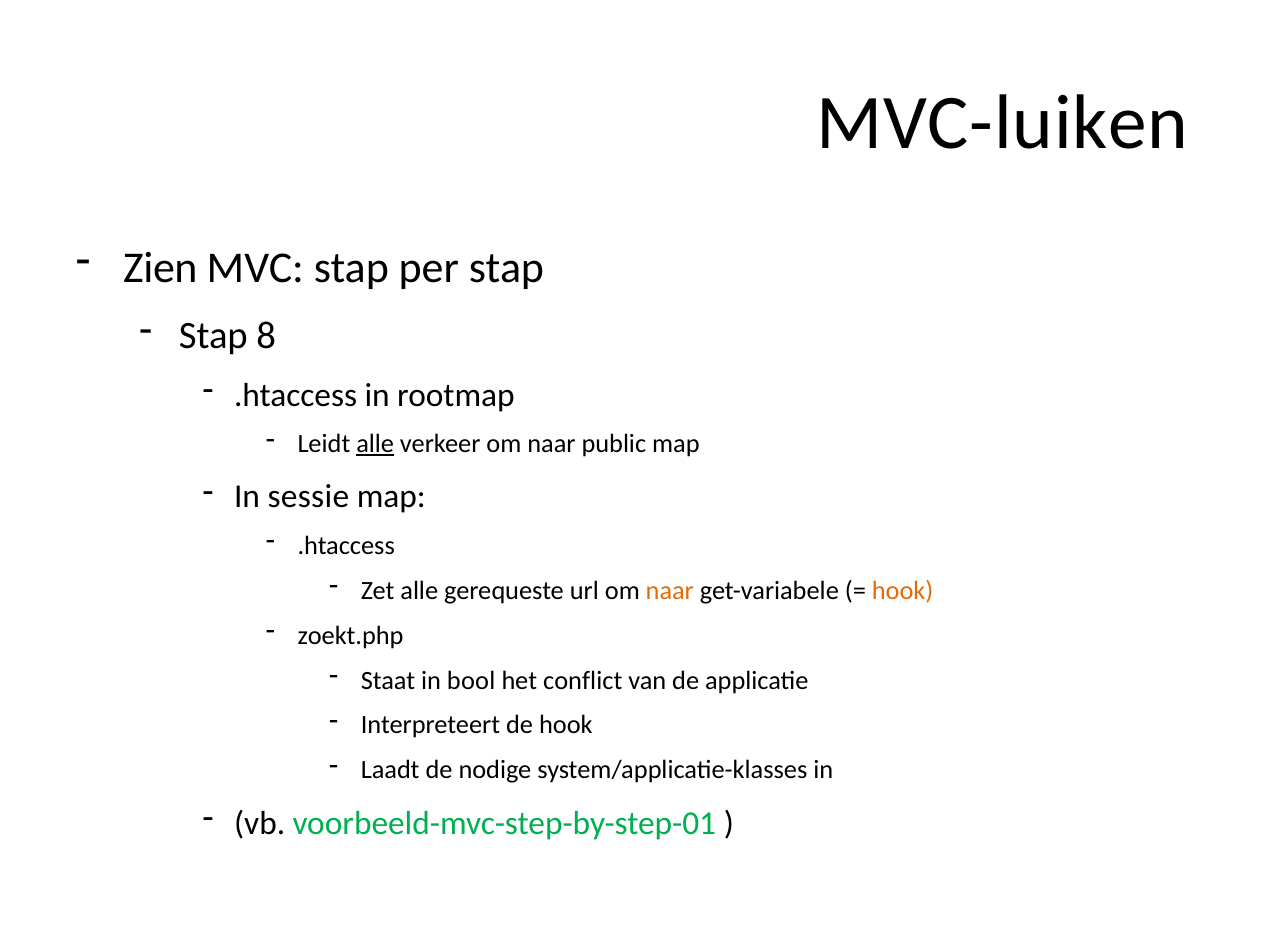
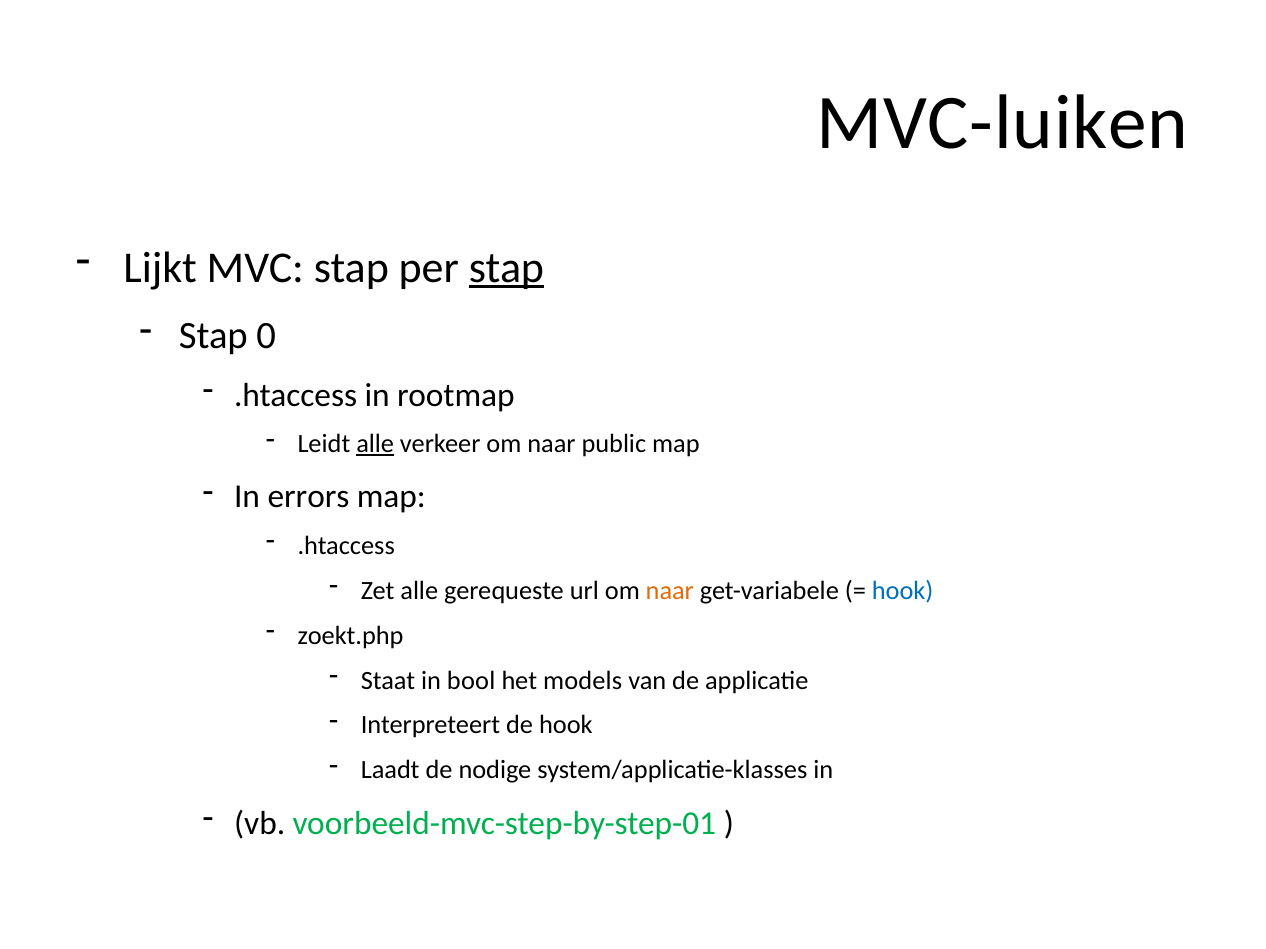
Zien: Zien -> Lijkt
stap at (506, 268) underline: none -> present
8: 8 -> 0
sessie: sessie -> errors
hook at (903, 591) colour: orange -> blue
conflict: conflict -> models
